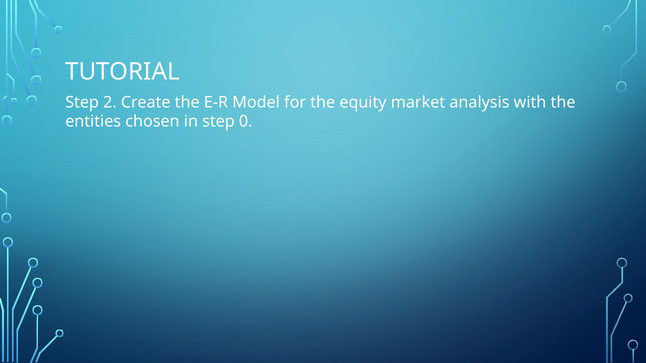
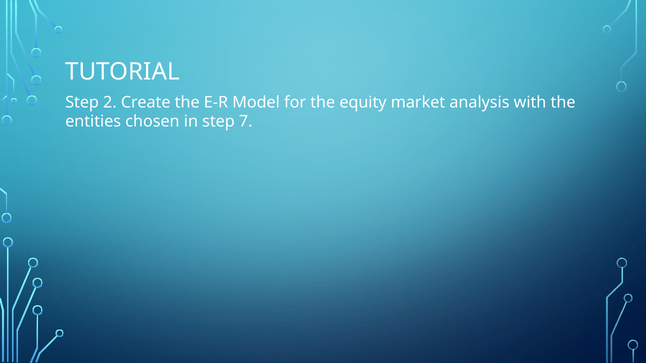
0: 0 -> 7
